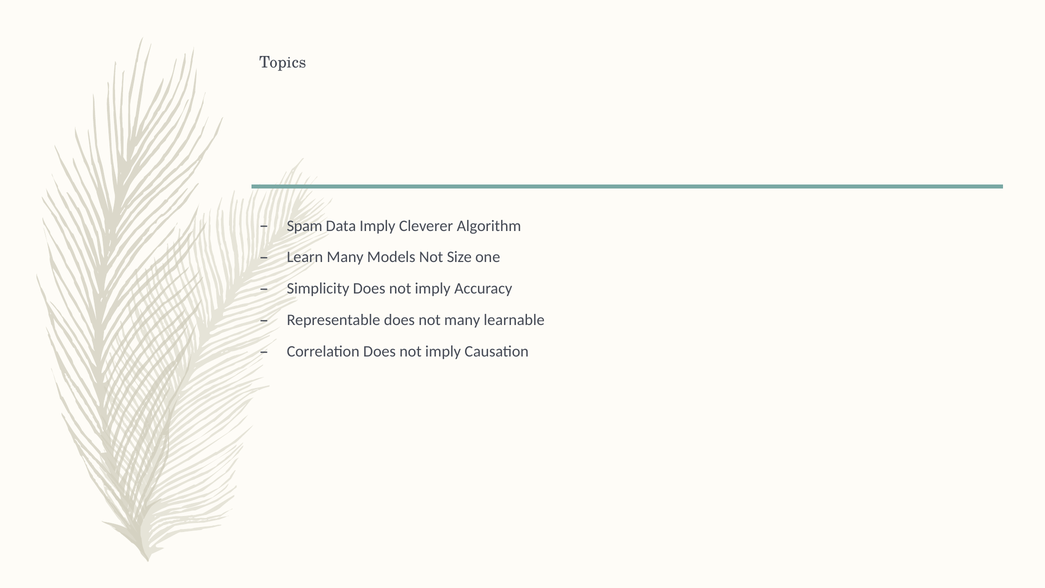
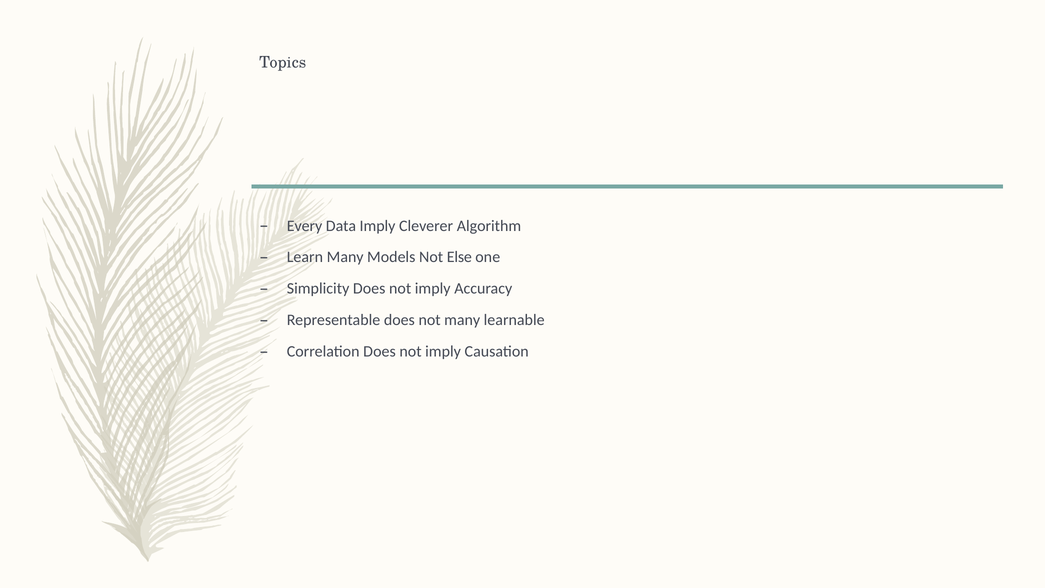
Spam: Spam -> Every
Size: Size -> Else
